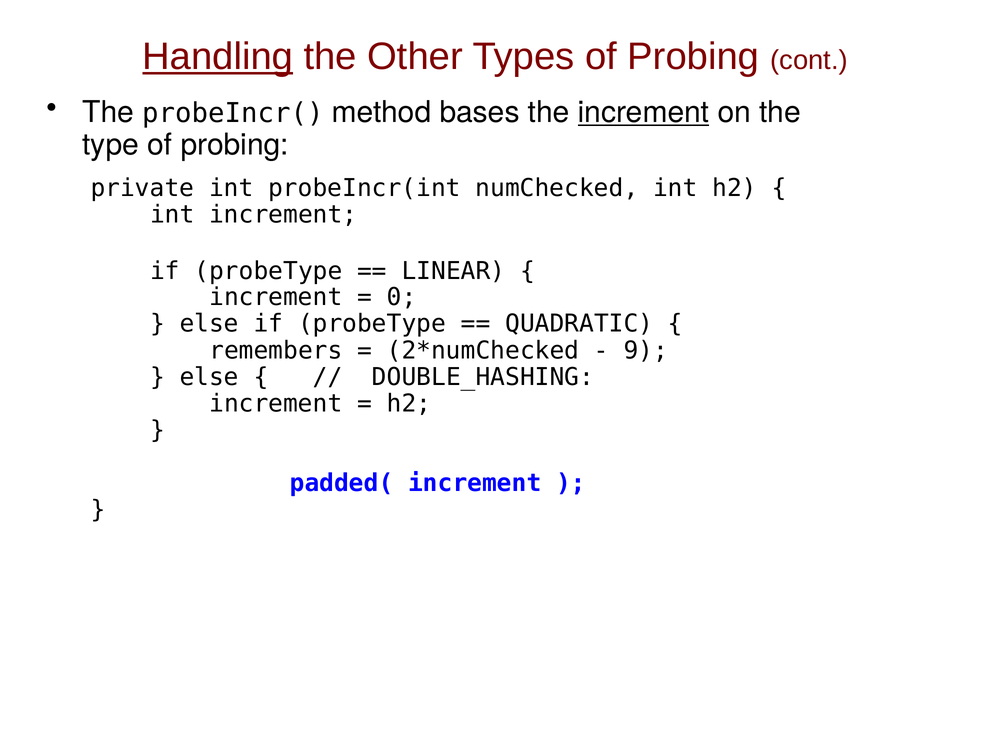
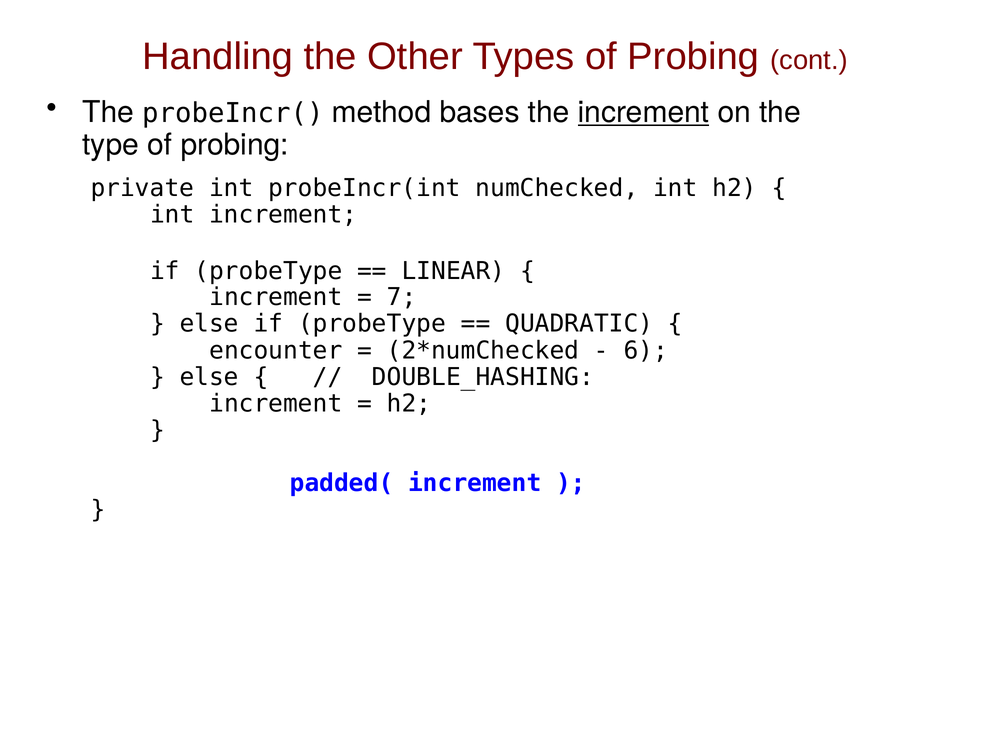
Handling underline: present -> none
0: 0 -> 7
remembers: remembers -> encounter
9: 9 -> 6
